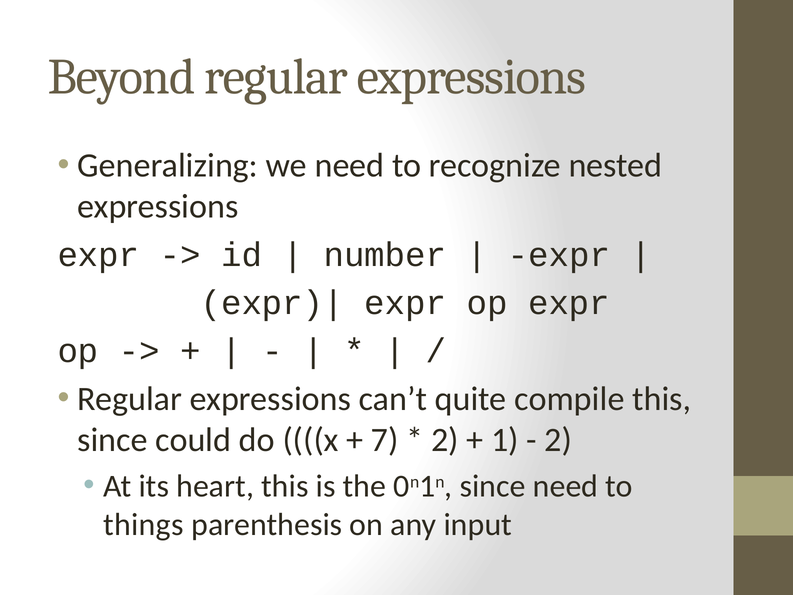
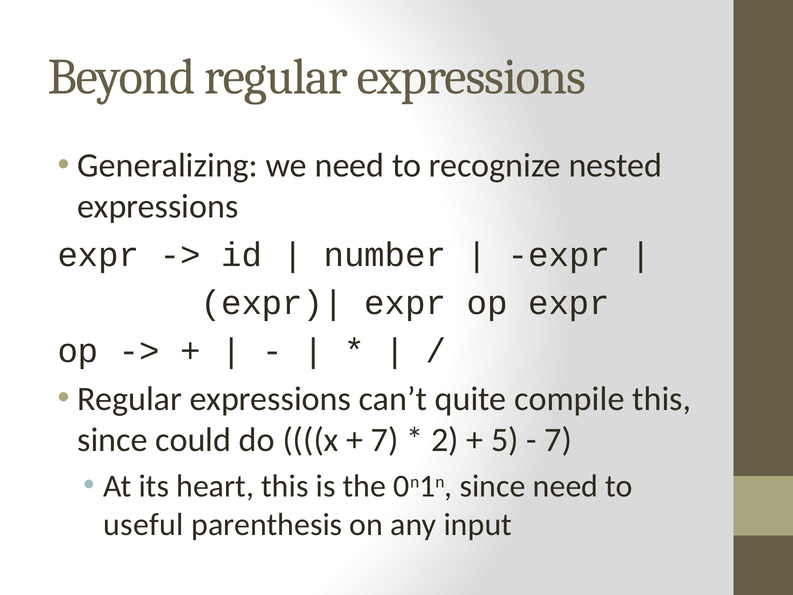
1: 1 -> 5
2 at (558, 440): 2 -> 7
things: things -> useful
